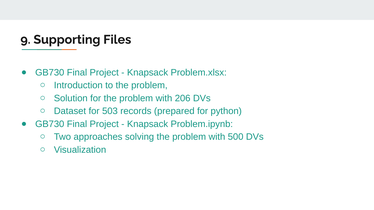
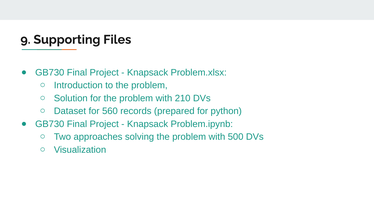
206: 206 -> 210
503: 503 -> 560
